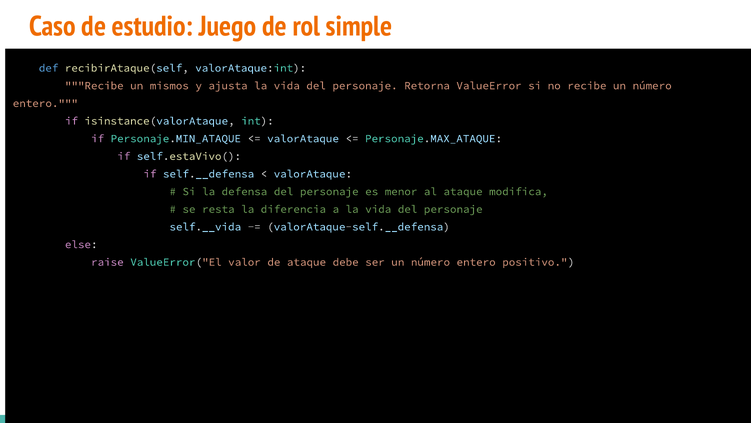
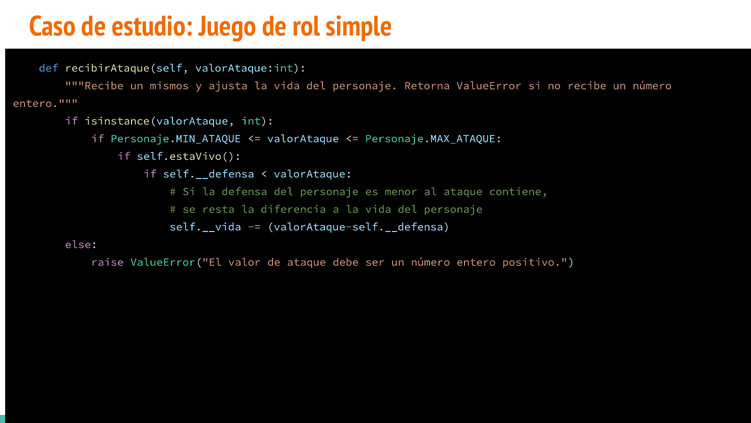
modifica: modifica -> contiene
